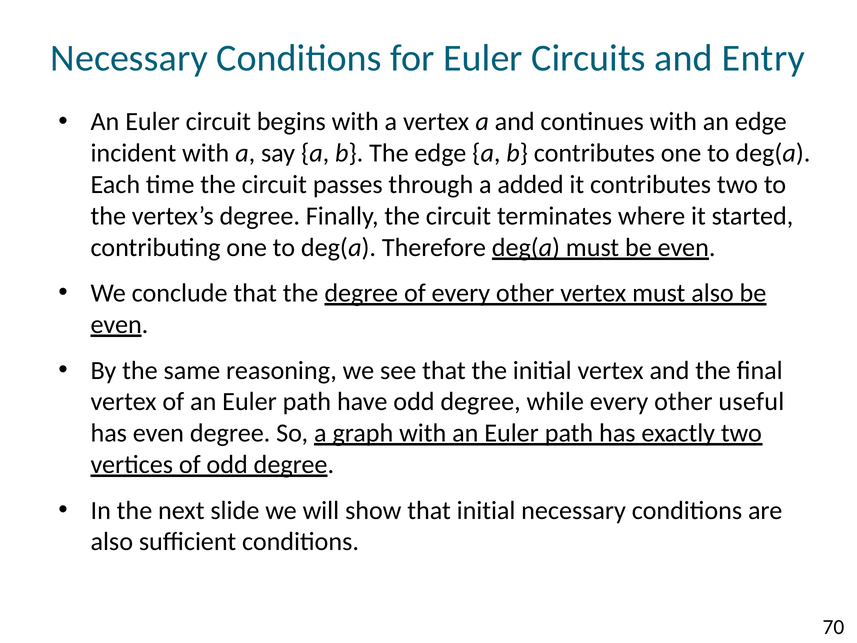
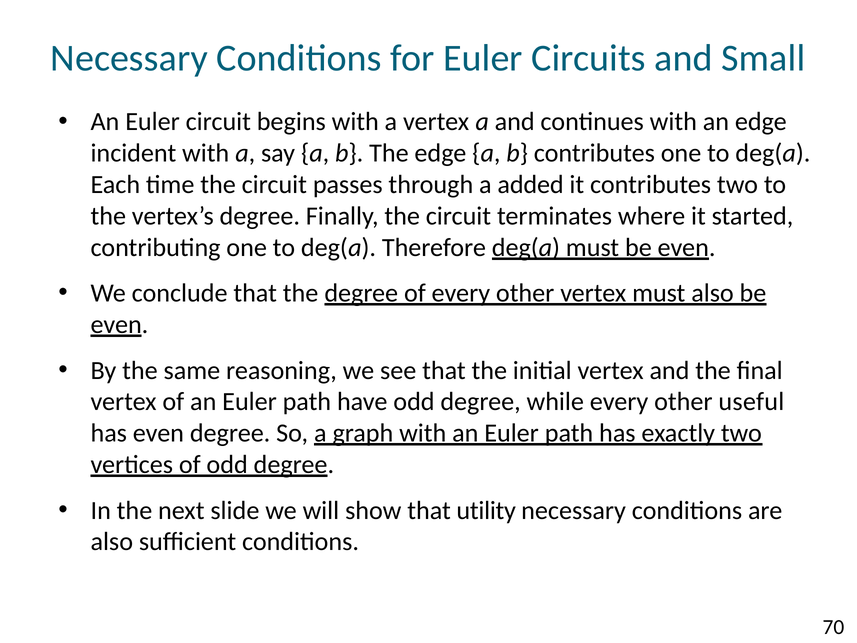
Entry: Entry -> Small
that initial: initial -> utility
